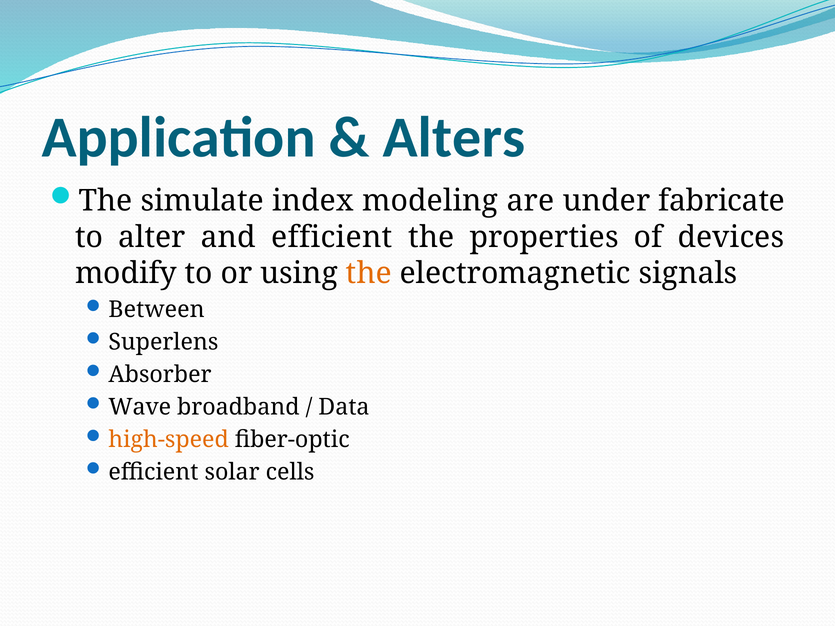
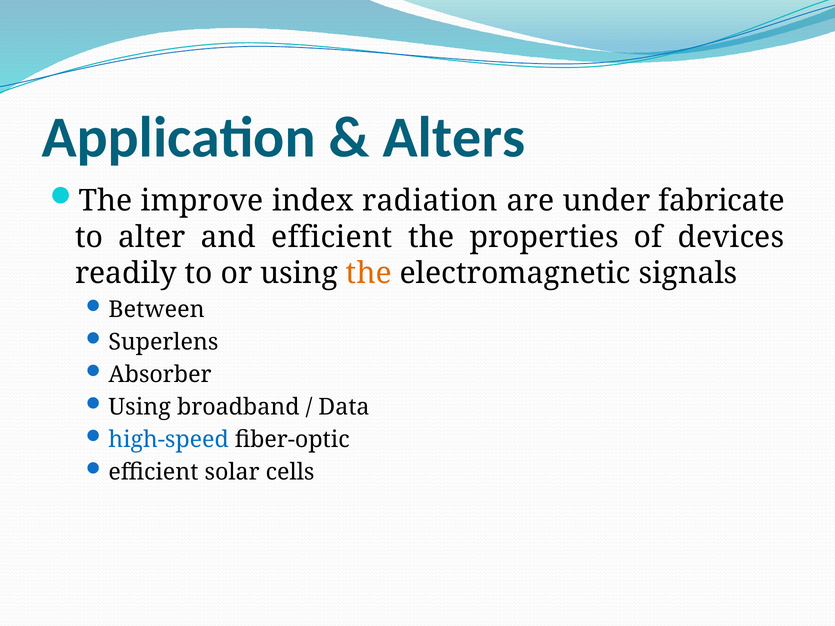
simulate: simulate -> improve
modeling: modeling -> radiation
modify: modify -> readily
Wave at (140, 407): Wave -> Using
high-speed colour: orange -> blue
